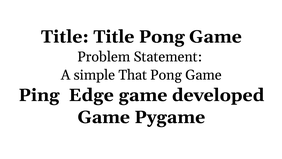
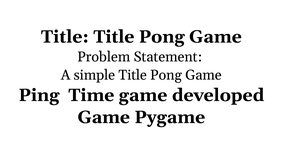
simple That: That -> Title
Edge: Edge -> Time
